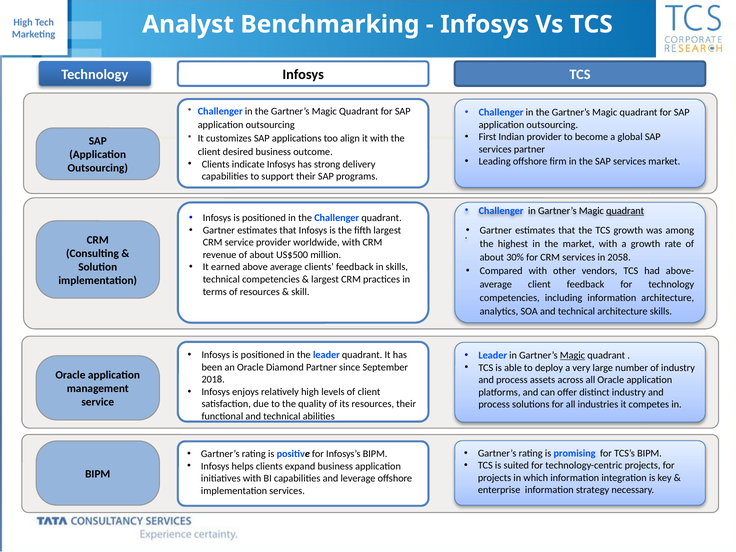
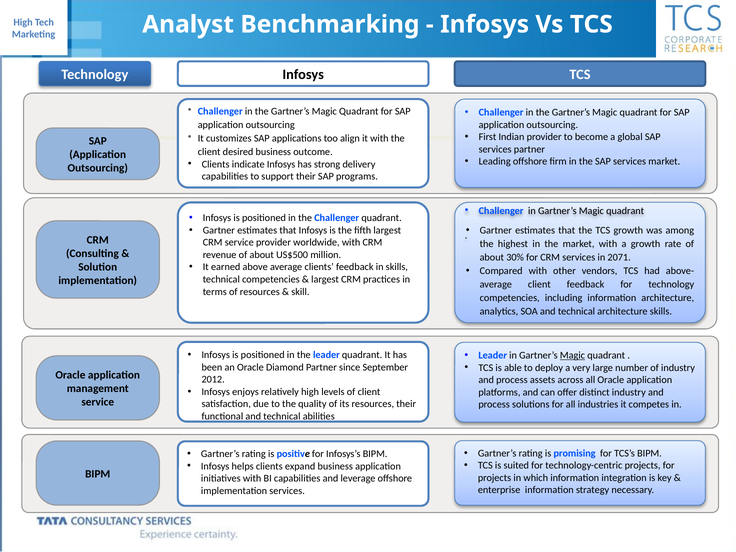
quadrant at (625, 211) underline: present -> none
2058: 2058 -> 2071
2018: 2018 -> 2012
